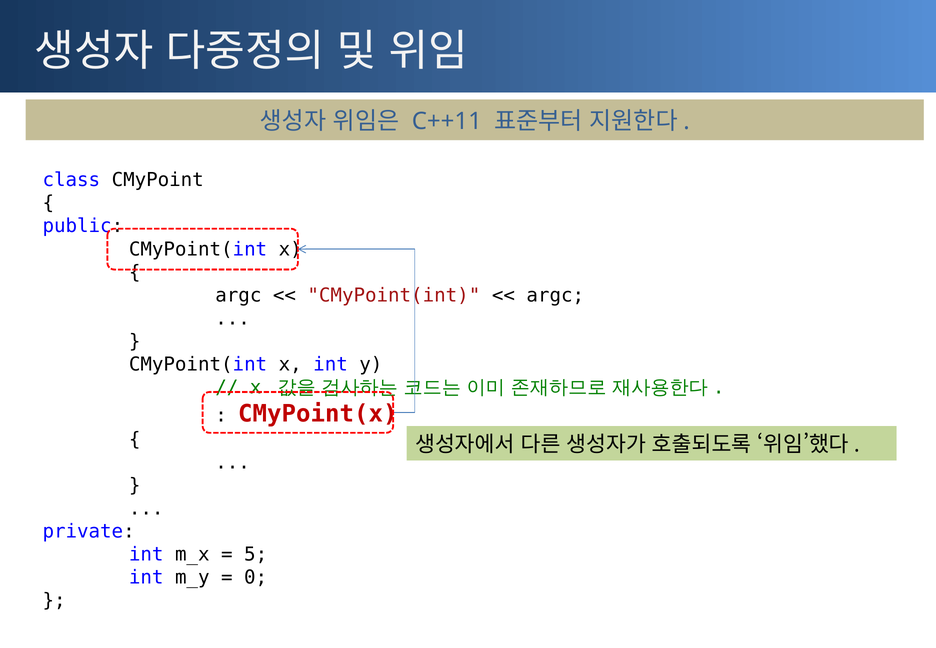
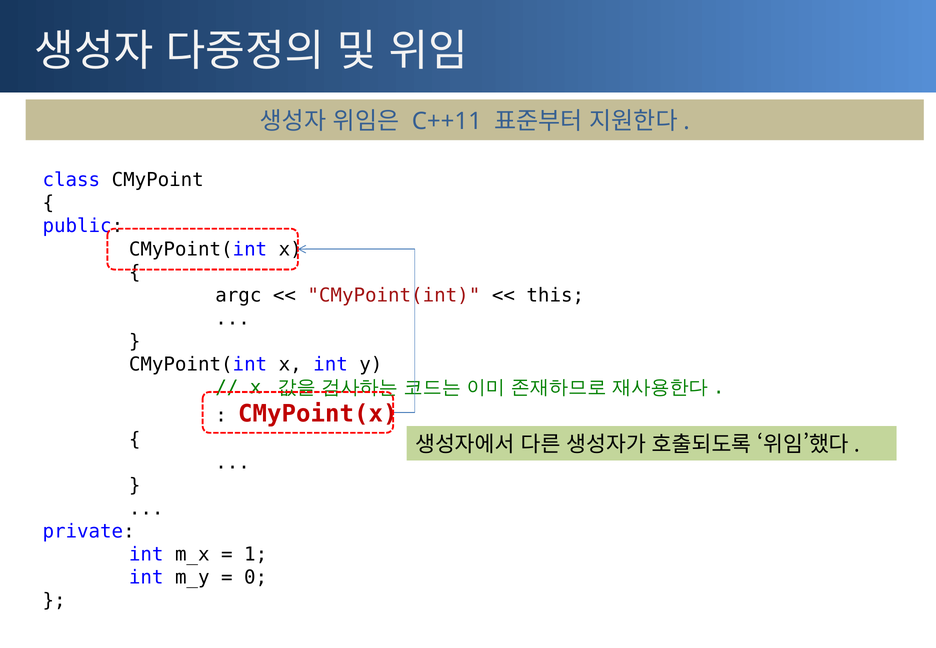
argc at (555, 295): argc -> this
5: 5 -> 1
